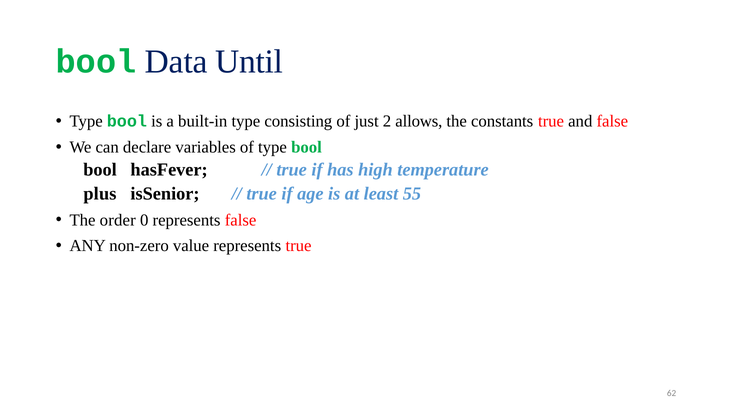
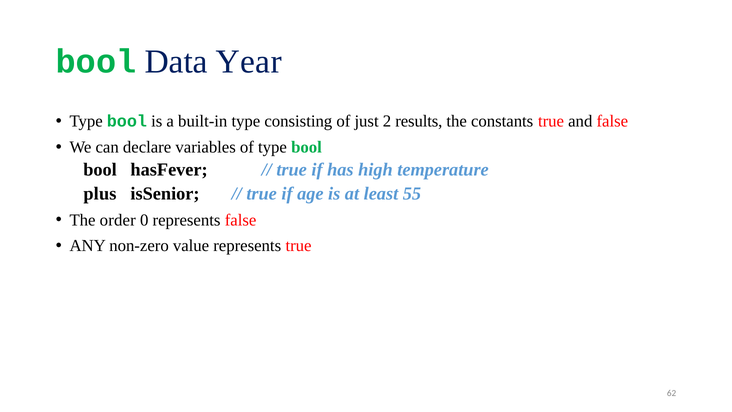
Until: Until -> Year
allows: allows -> results
